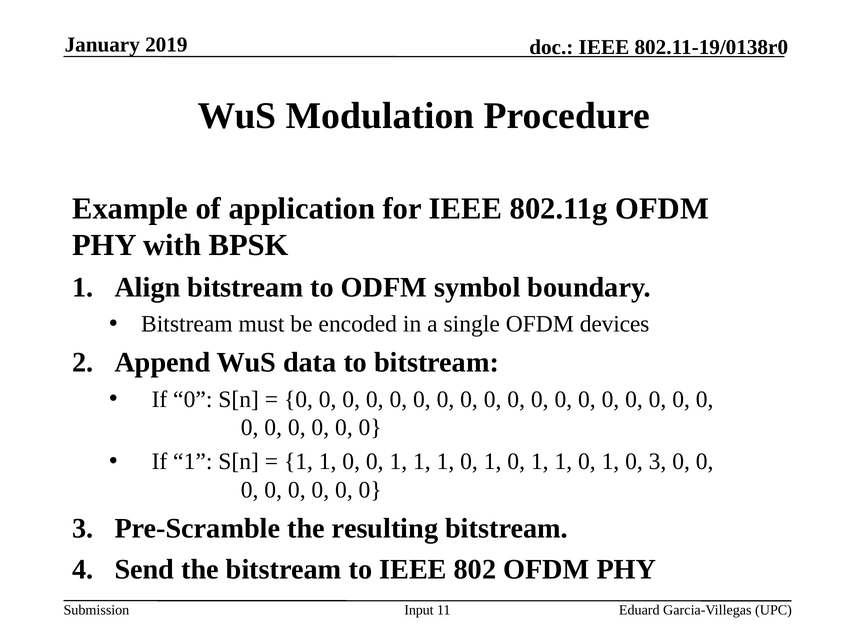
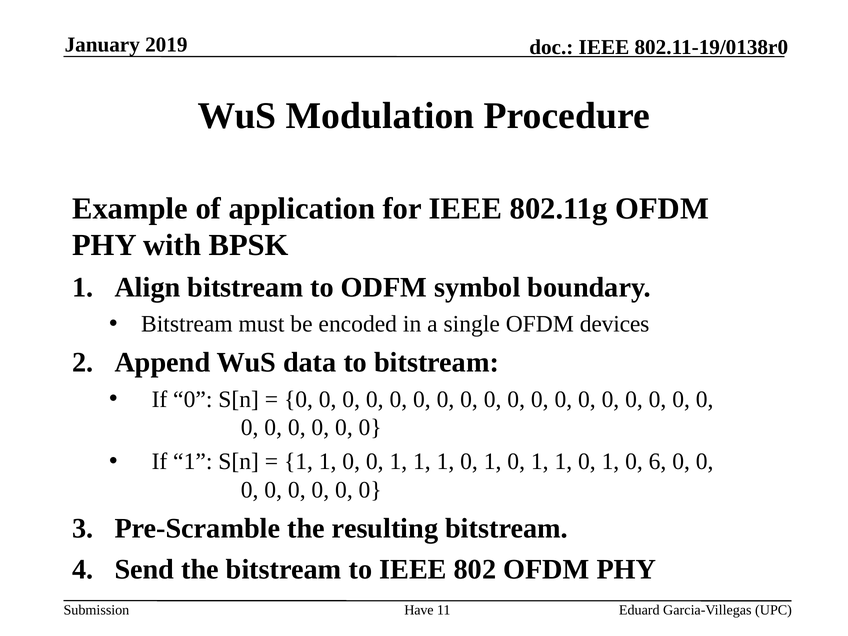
1 0 3: 3 -> 6
Input: Input -> Have
